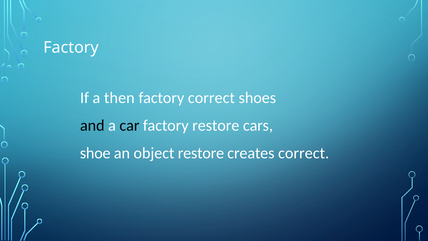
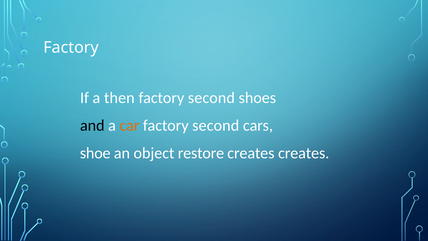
correct at (211, 98): correct -> second
car colour: black -> orange
restore at (216, 125): restore -> second
creates correct: correct -> creates
